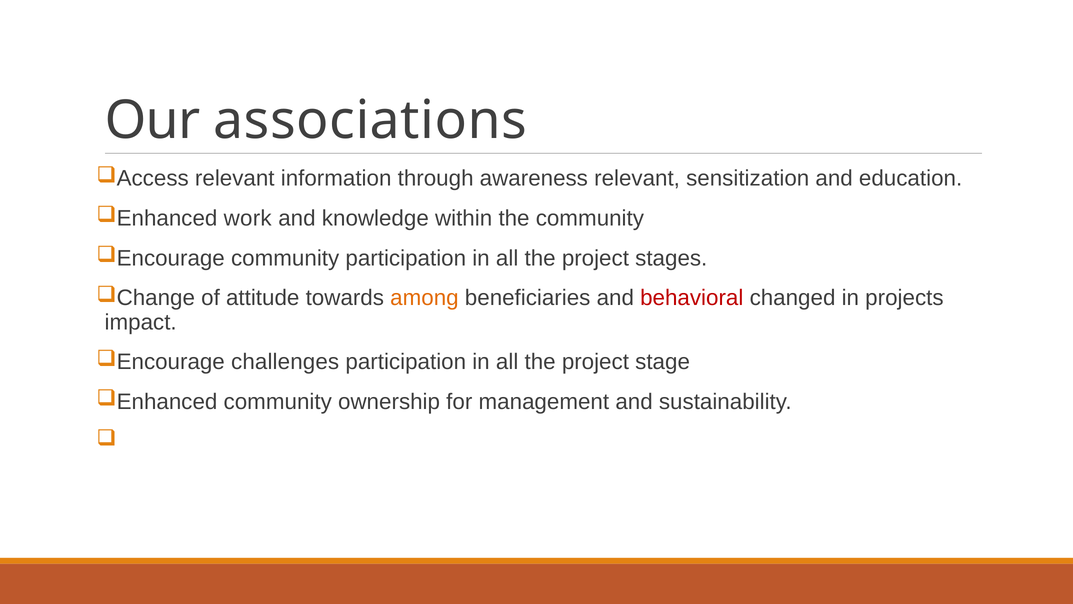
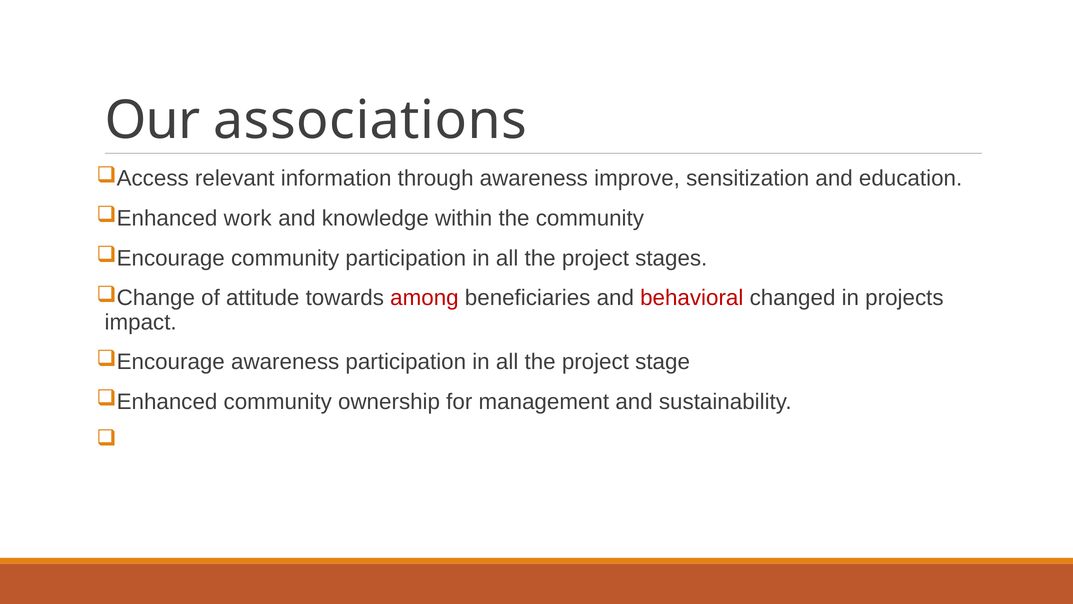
awareness relevant: relevant -> improve
among colour: orange -> red
challenges at (285, 362): challenges -> awareness
